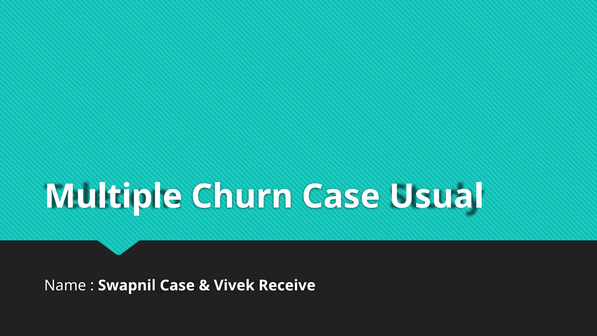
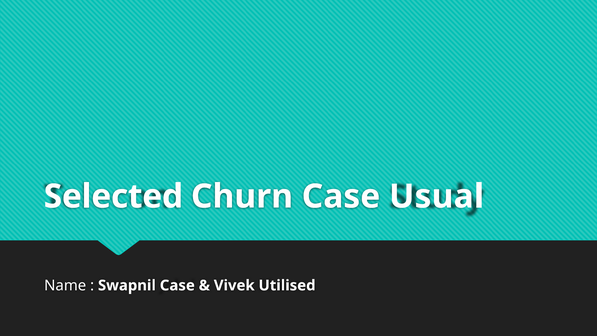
Multiple: Multiple -> Selected
Receive: Receive -> Utilised
